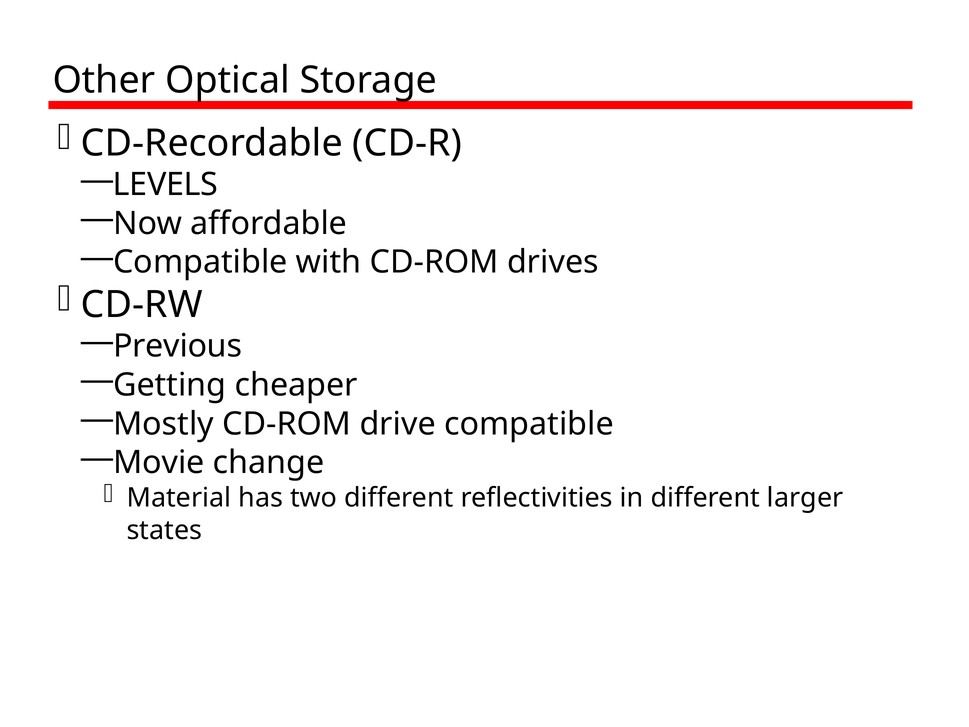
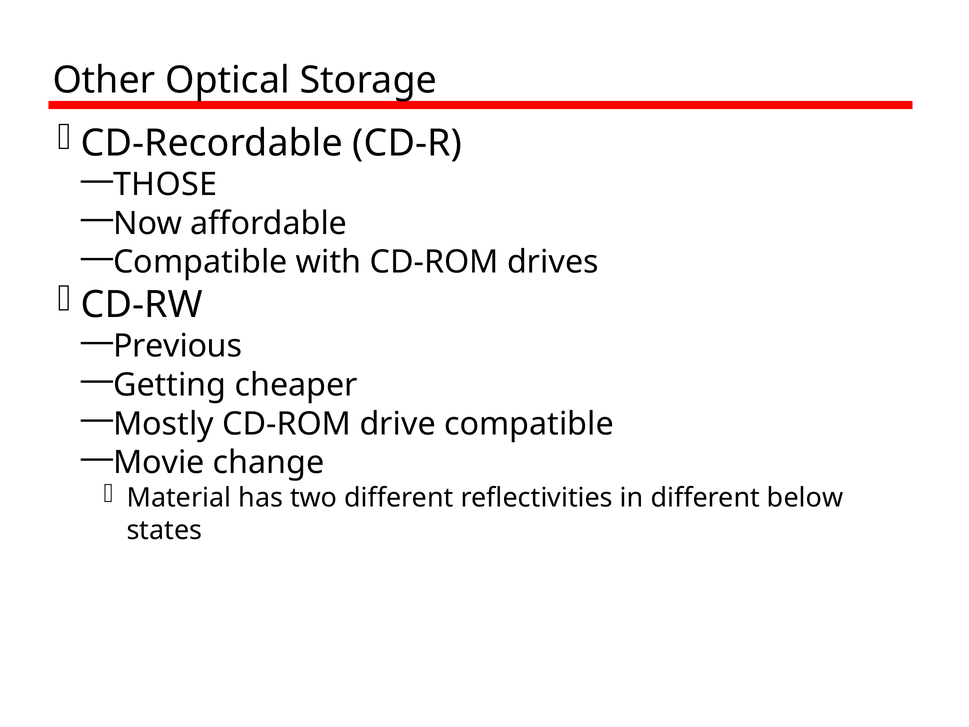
LEVELS: LEVELS -> THOSE
larger: larger -> below
